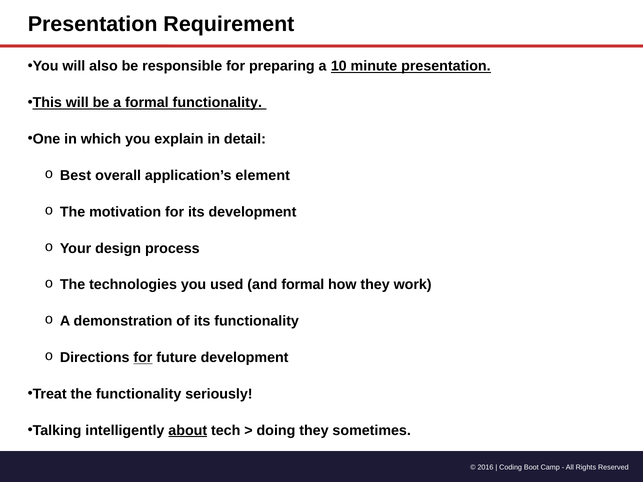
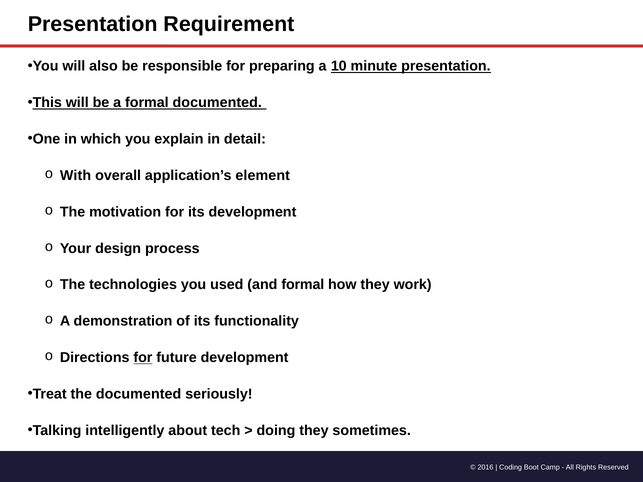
formal functionality: functionality -> documented
Best: Best -> With
the functionality: functionality -> documented
about underline: present -> none
